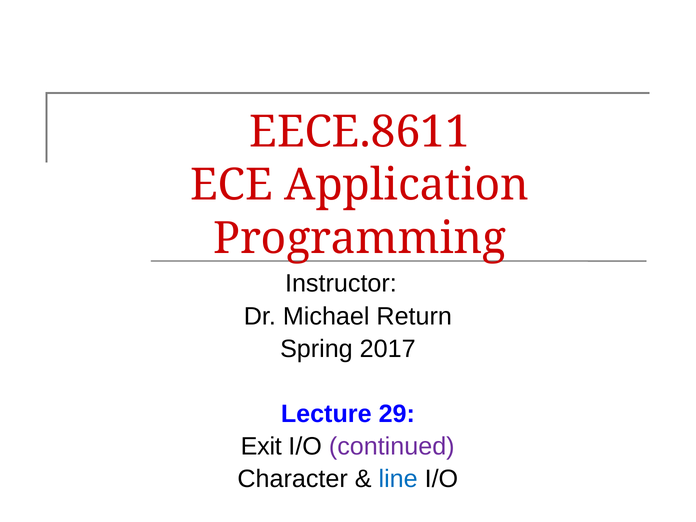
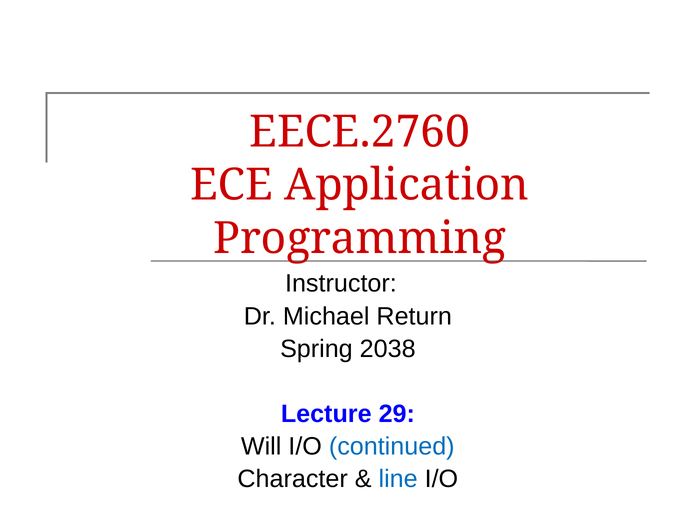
EECE.8611: EECE.8611 -> EECE.2760
2017: 2017 -> 2038
Exit: Exit -> Will
continued colour: purple -> blue
